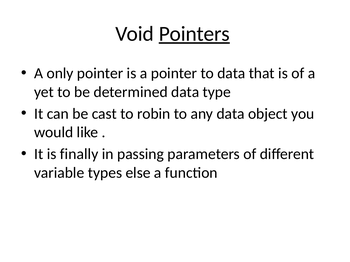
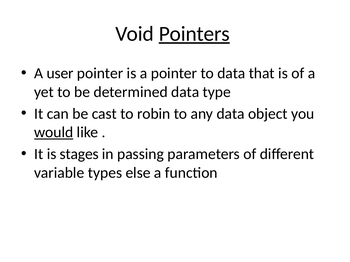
only: only -> user
would underline: none -> present
finally: finally -> stages
